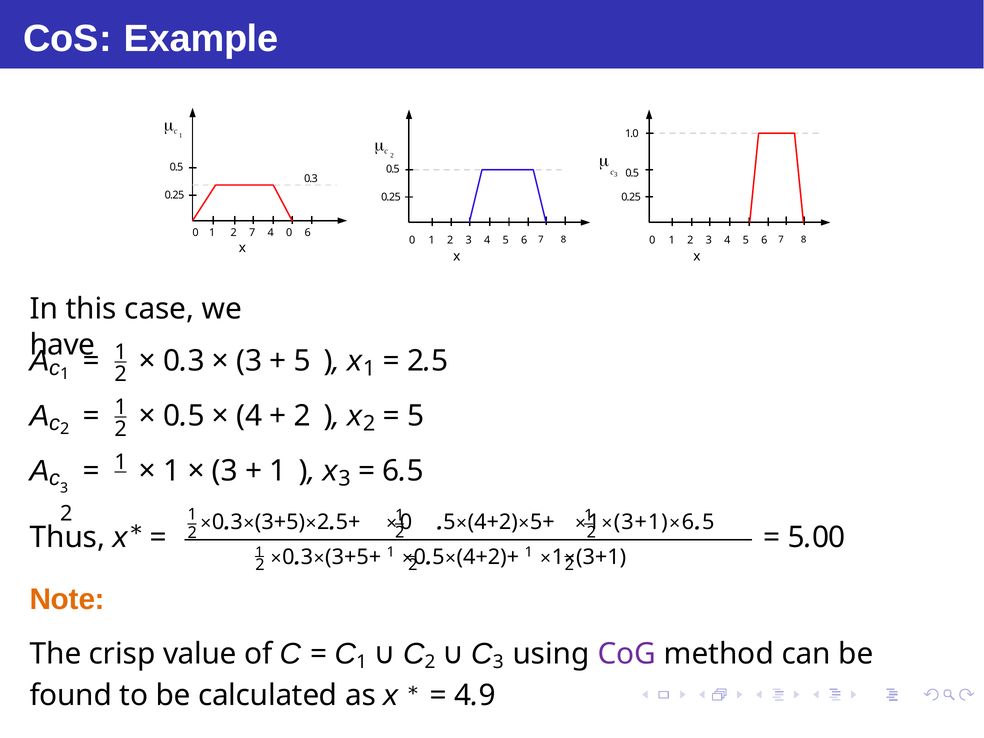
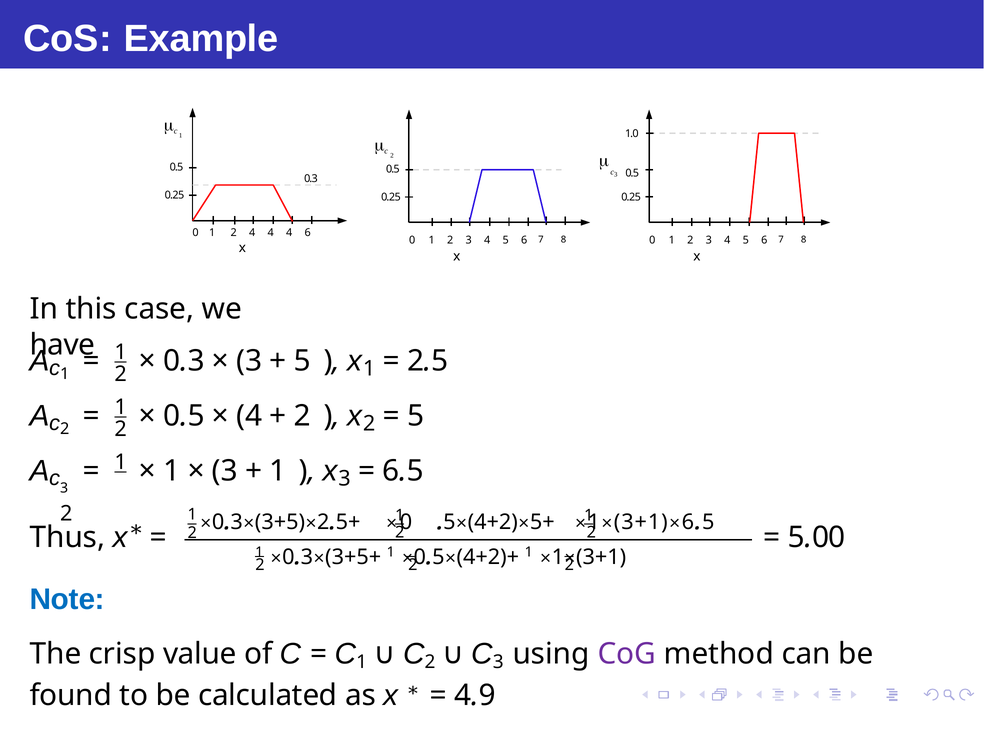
2 7: 7 -> 4
0 at (289, 233): 0 -> 4
Note colour: orange -> blue
